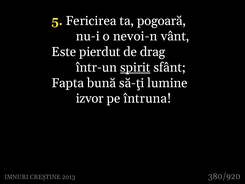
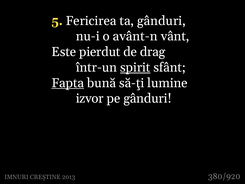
ta pogoară: pogoară -> gânduri
nevoi-n: nevoi-n -> avânt-n
Fapta underline: none -> present
pe întruna: întruna -> gânduri
